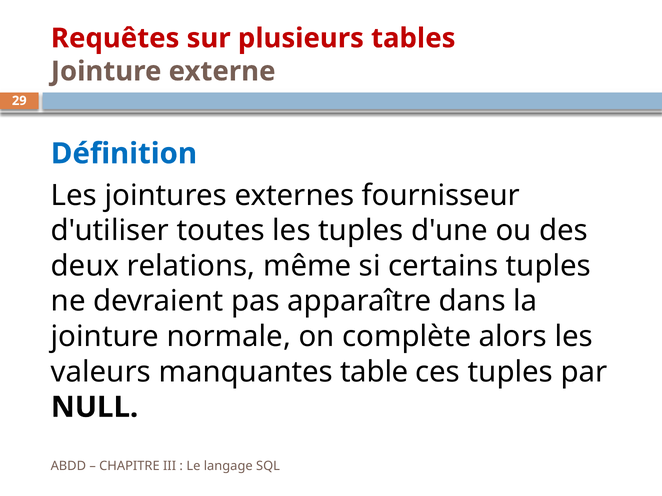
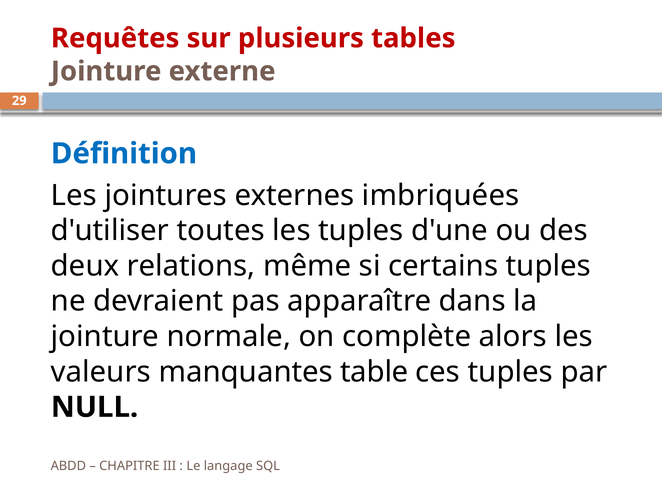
fournisseur: fournisseur -> imbriquées
